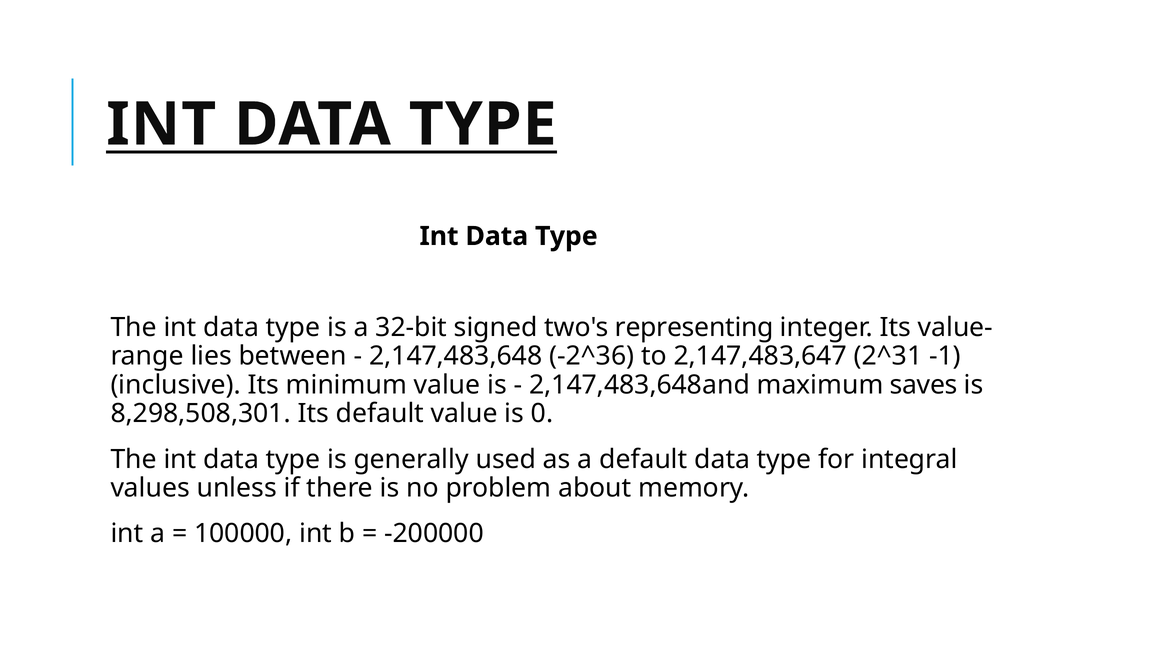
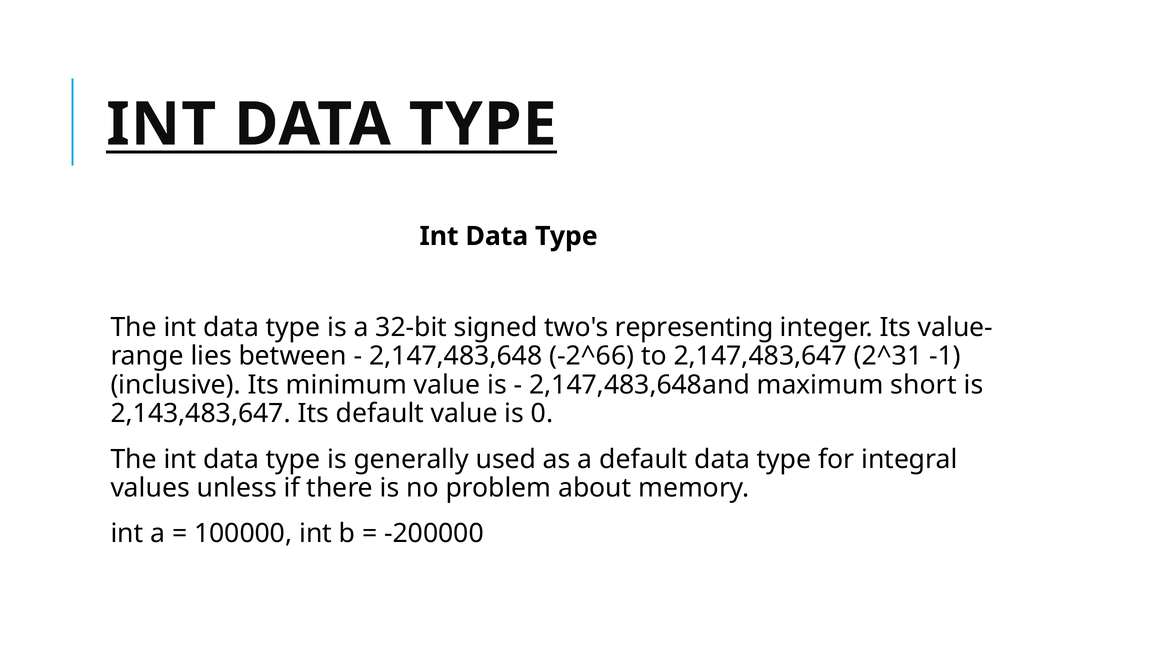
-2^36: -2^36 -> -2^66
saves: saves -> short
8,298,508,301: 8,298,508,301 -> 2,143,483,647
